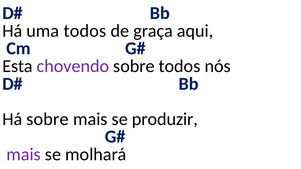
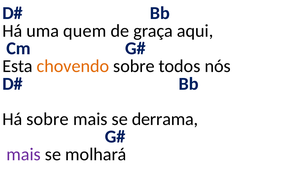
uma todos: todos -> quem
chovendo colour: purple -> orange
produzir: produzir -> derrama
